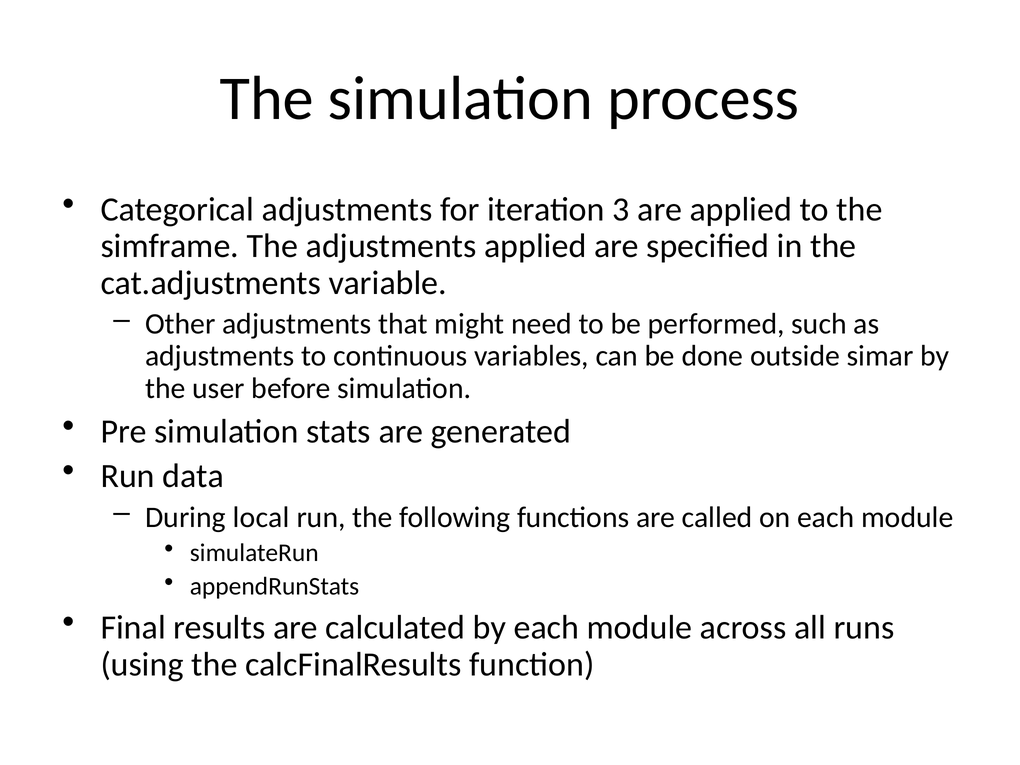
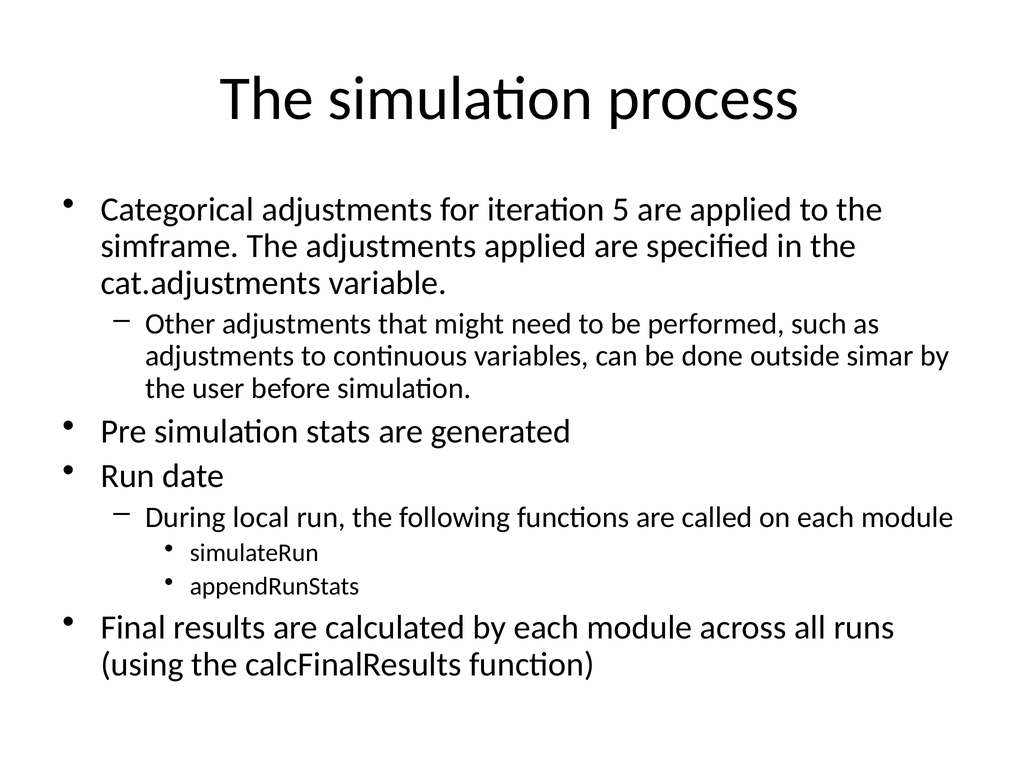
3: 3 -> 5
data: data -> date
